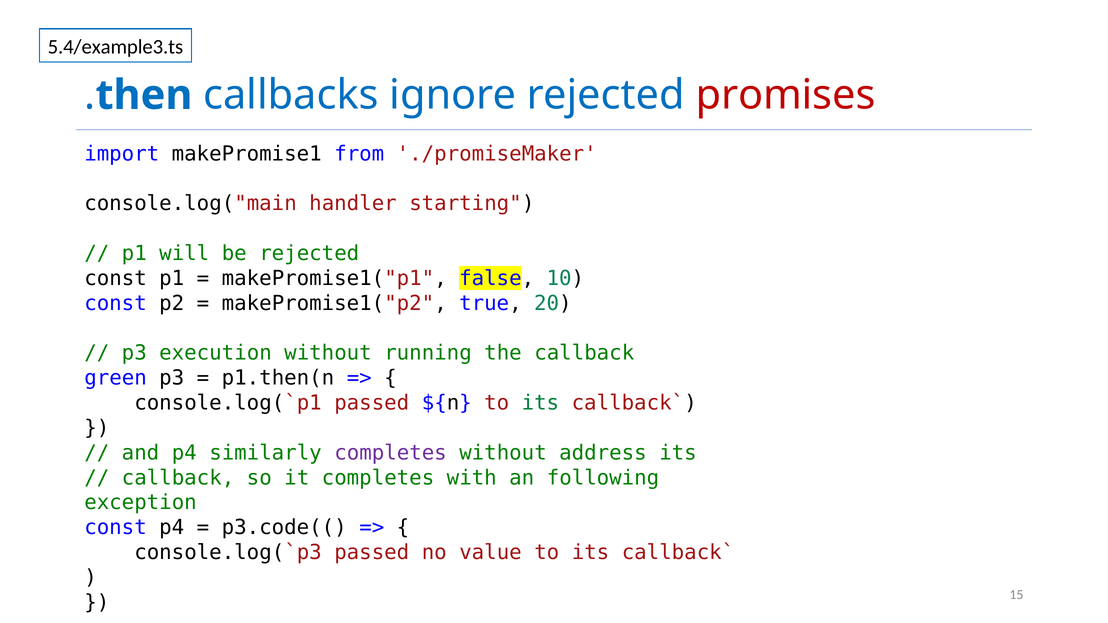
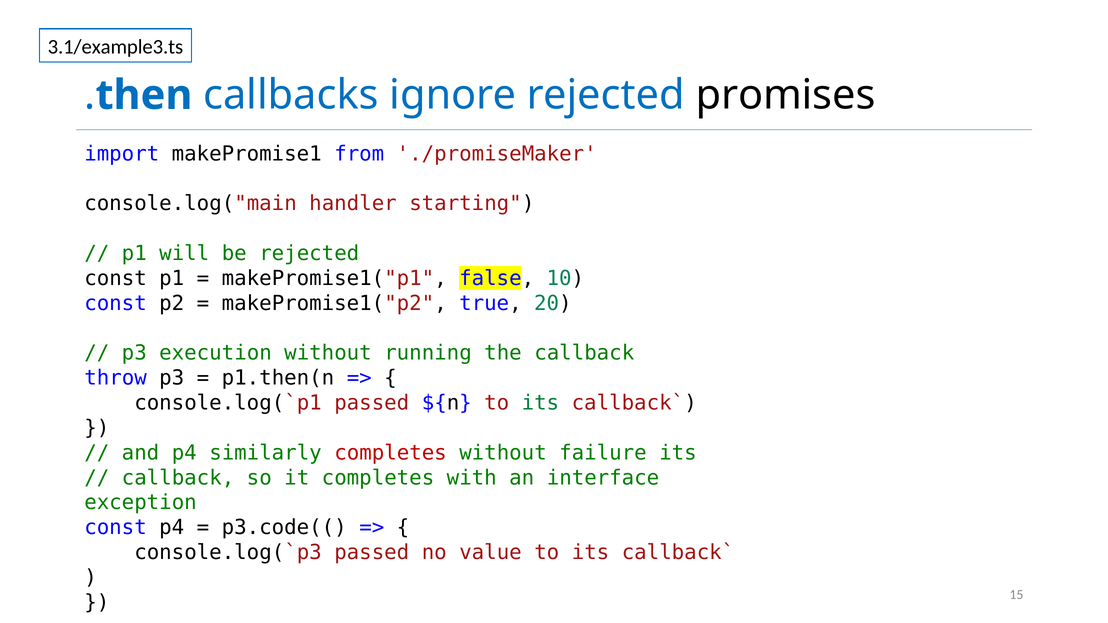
5.4/example3.ts: 5.4/example3.ts -> 3.1/example3.ts
promises colour: red -> black
green: green -> throw
completes at (391, 453) colour: purple -> red
address: address -> failure
following: following -> interface
